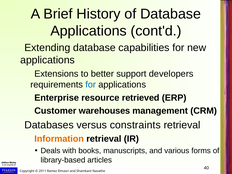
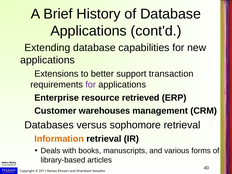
developers: developers -> transaction
for at (91, 85) colour: blue -> purple
constraints: constraints -> sophomore
